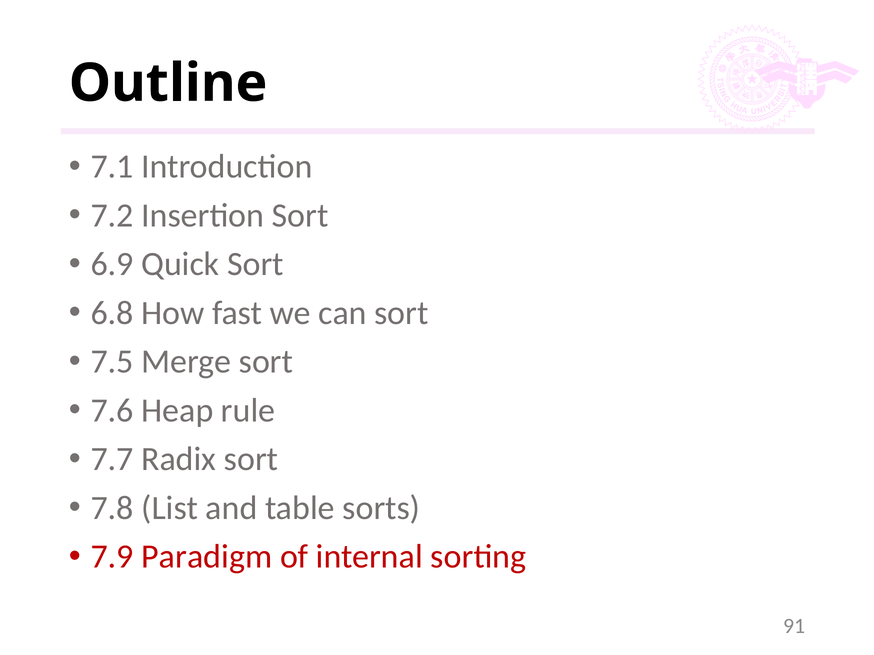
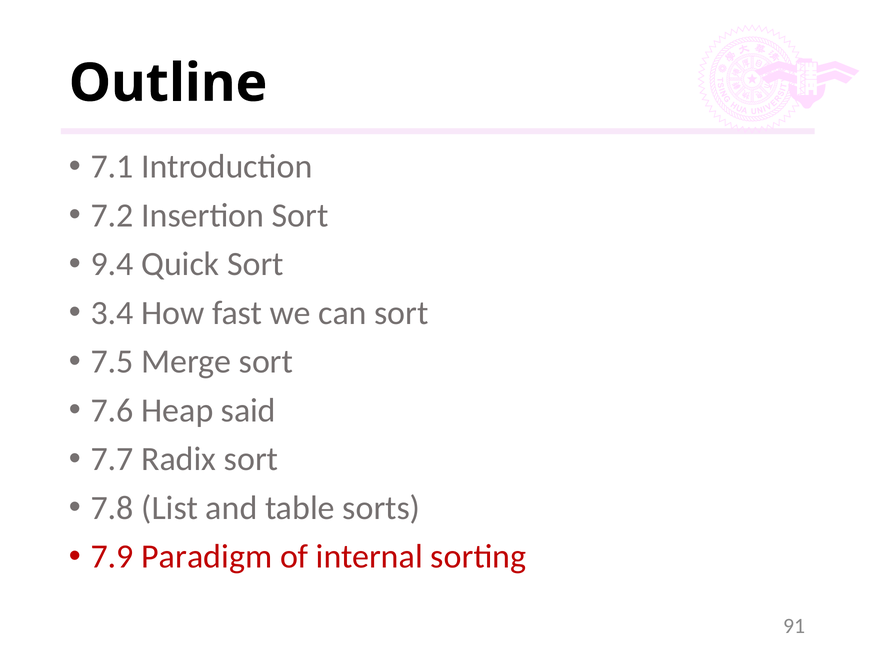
6.9: 6.9 -> 9.4
6.8: 6.8 -> 3.4
rule: rule -> said
